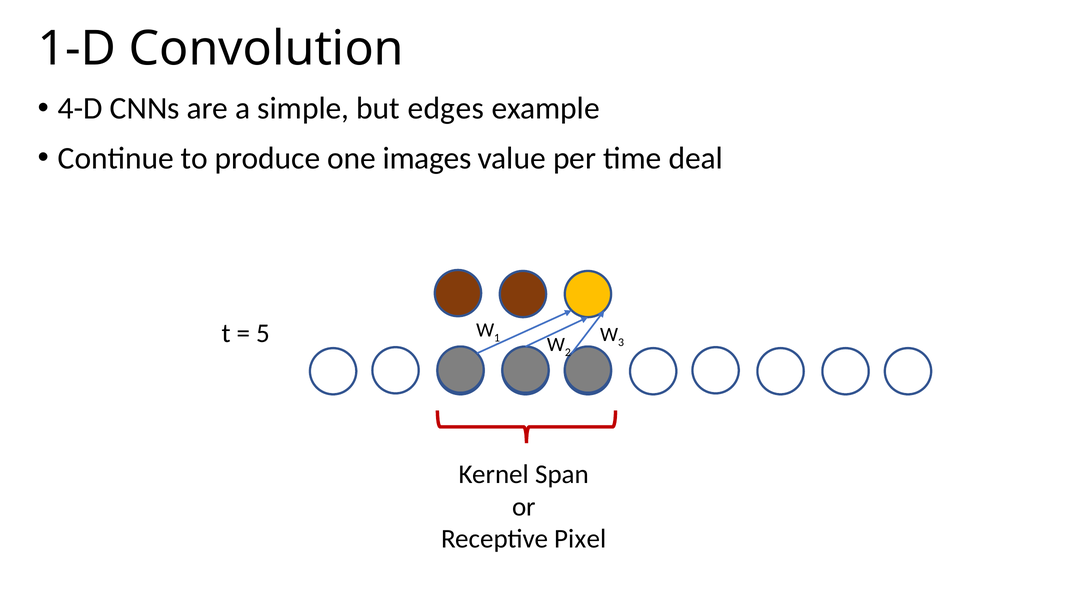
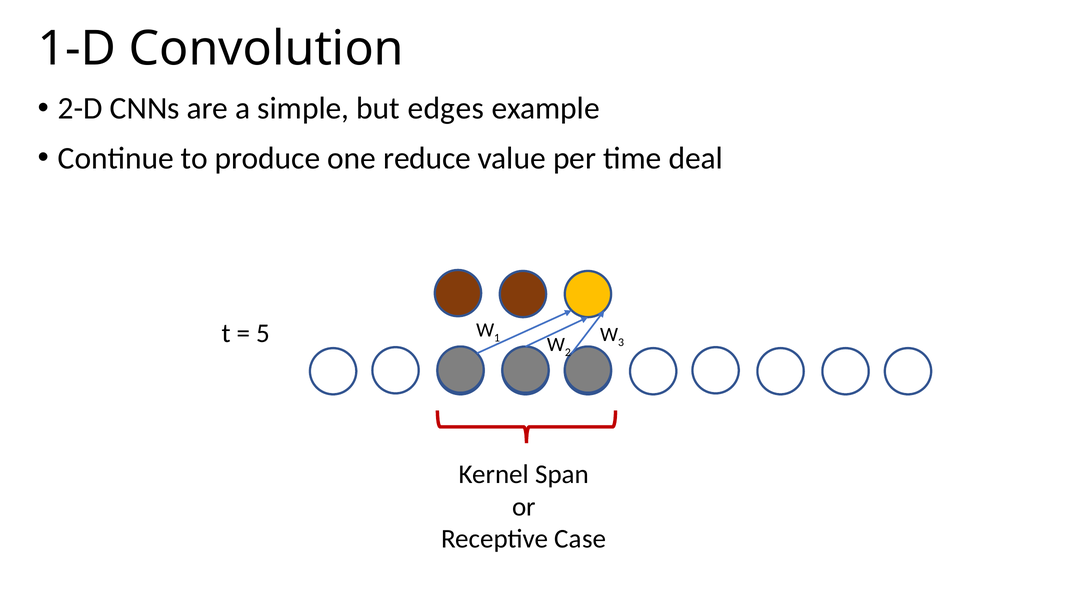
4-D: 4-D -> 2-D
images: images -> reduce
Pixel: Pixel -> Case
